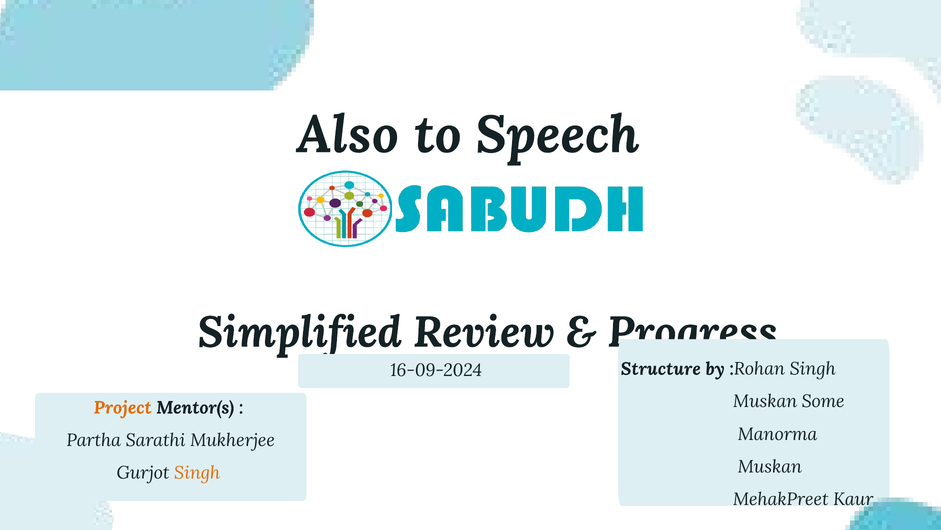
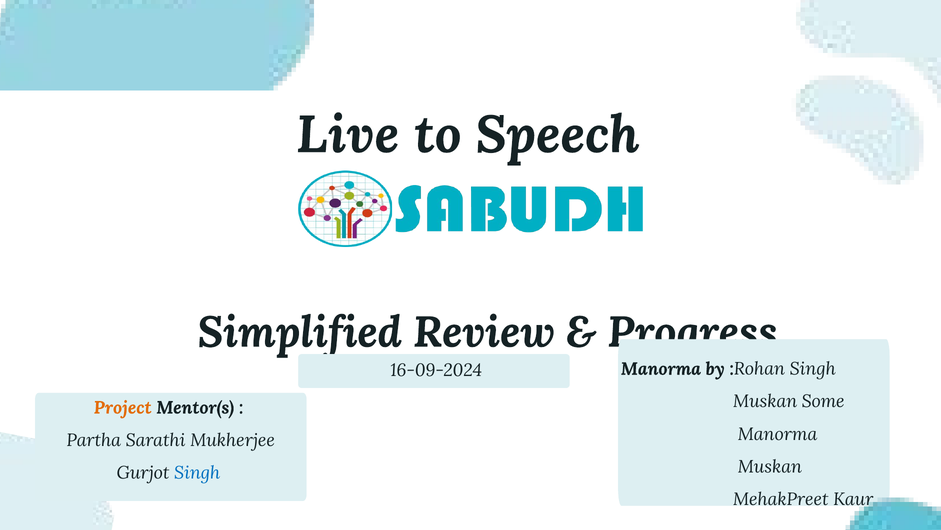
Also: Also -> Live
Structure at (661, 368): Structure -> Manorma
Singh at (197, 472) colour: orange -> blue
